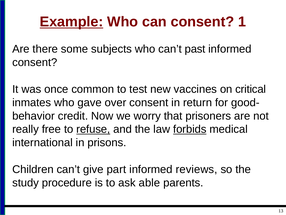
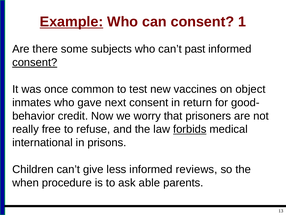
consent at (35, 62) underline: none -> present
critical: critical -> object
over: over -> next
refuse underline: present -> none
part: part -> less
study: study -> when
